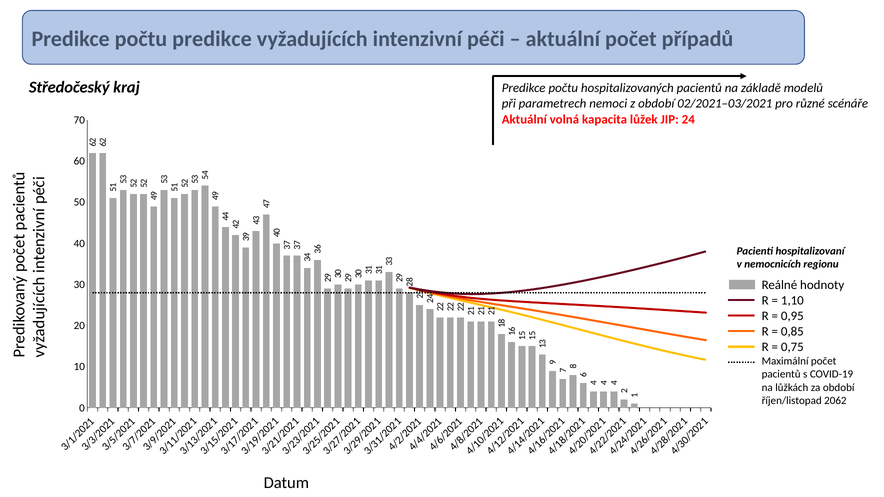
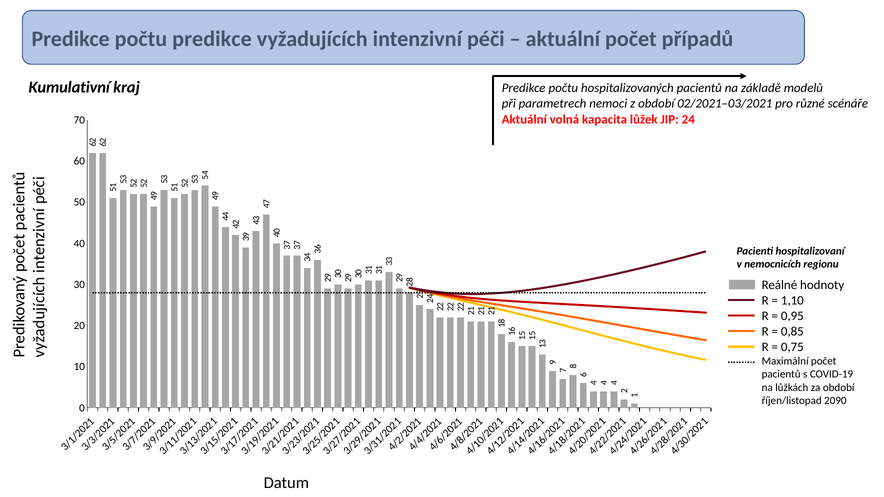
Středočeský: Středočeský -> Kumulativní
2062: 2062 -> 2090
